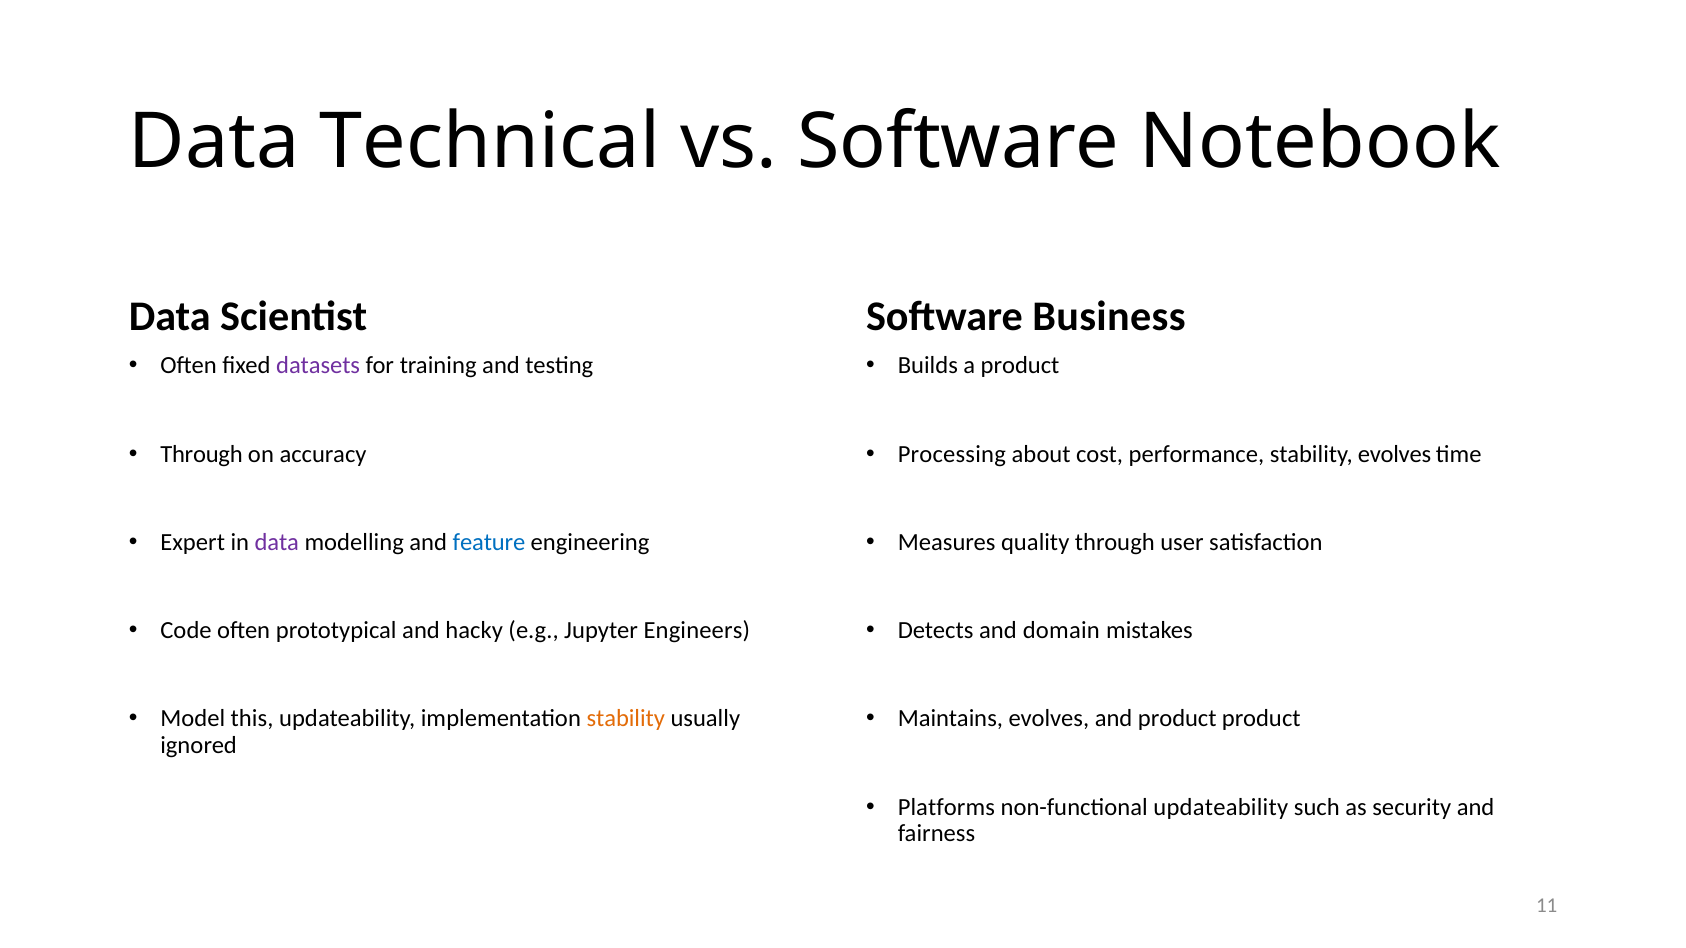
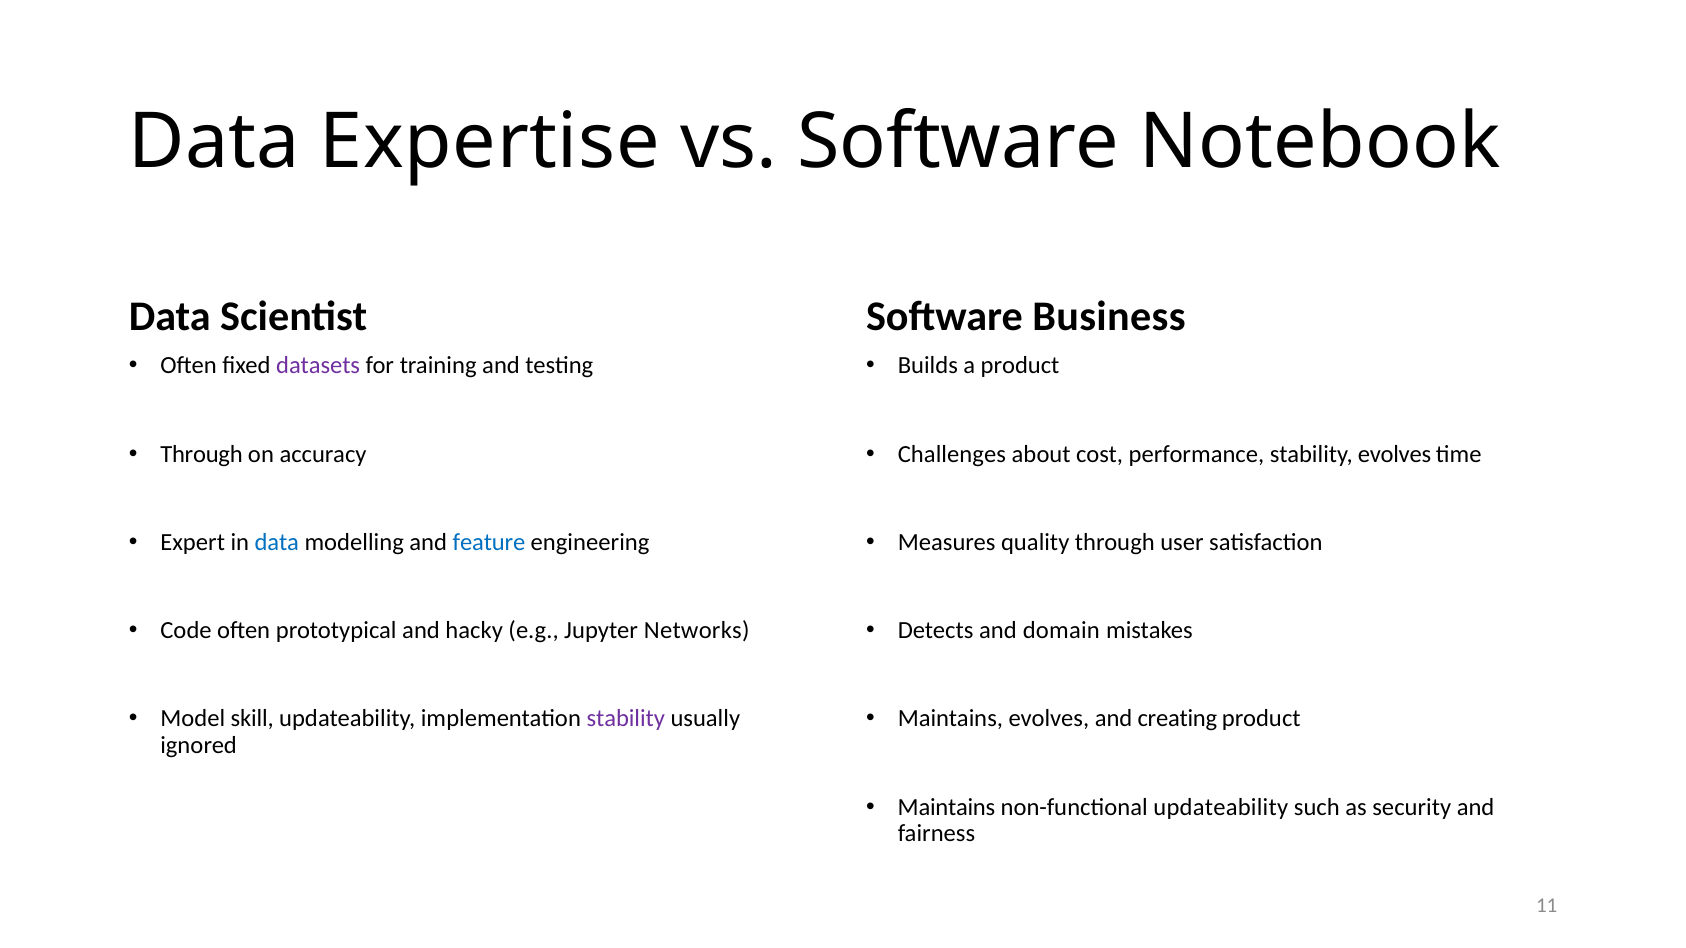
Technical: Technical -> Expertise
Processing: Processing -> Challenges
data at (277, 542) colour: purple -> blue
Engineers: Engineers -> Networks
this: this -> skill
stability at (626, 719) colour: orange -> purple
and product: product -> creating
Platforms at (946, 807): Platforms -> Maintains
